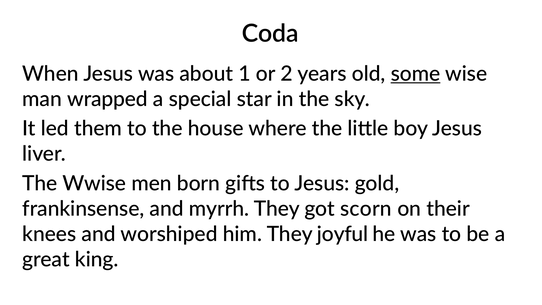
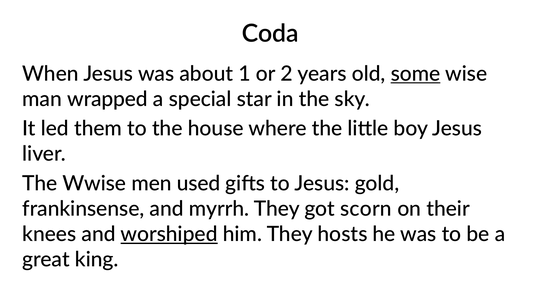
born: born -> used
worshiped underline: none -> present
joyful: joyful -> hosts
